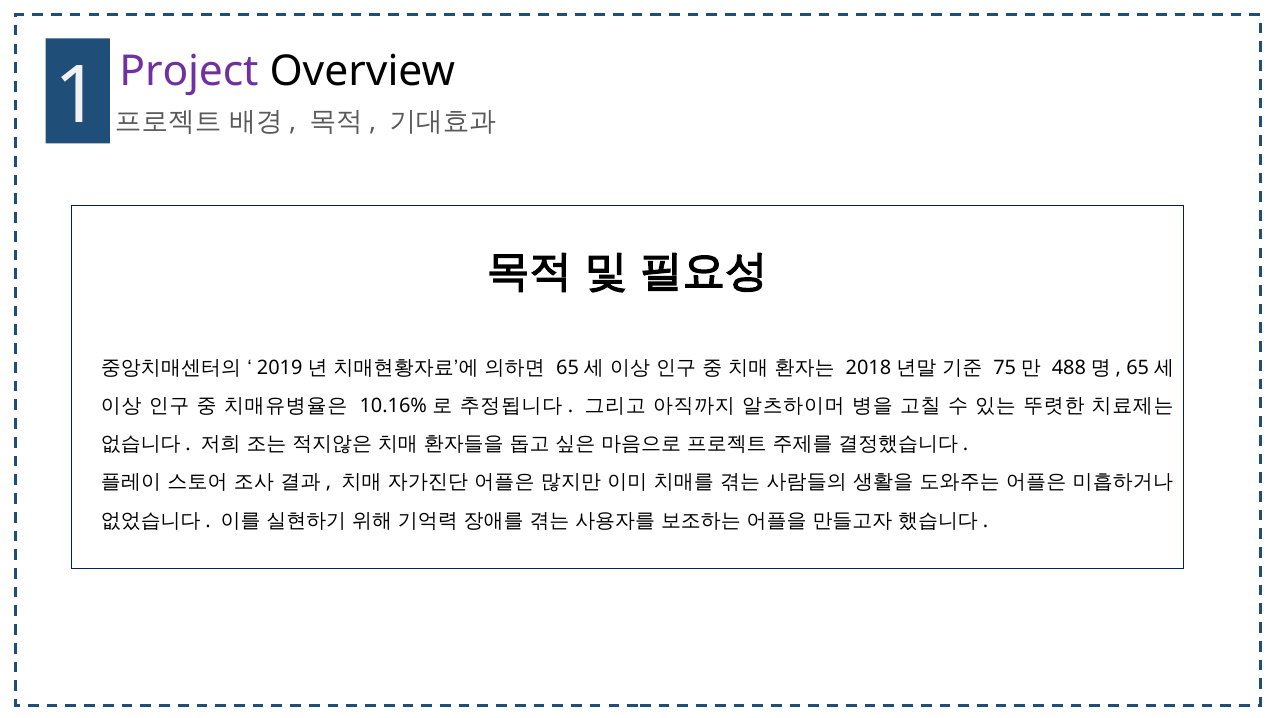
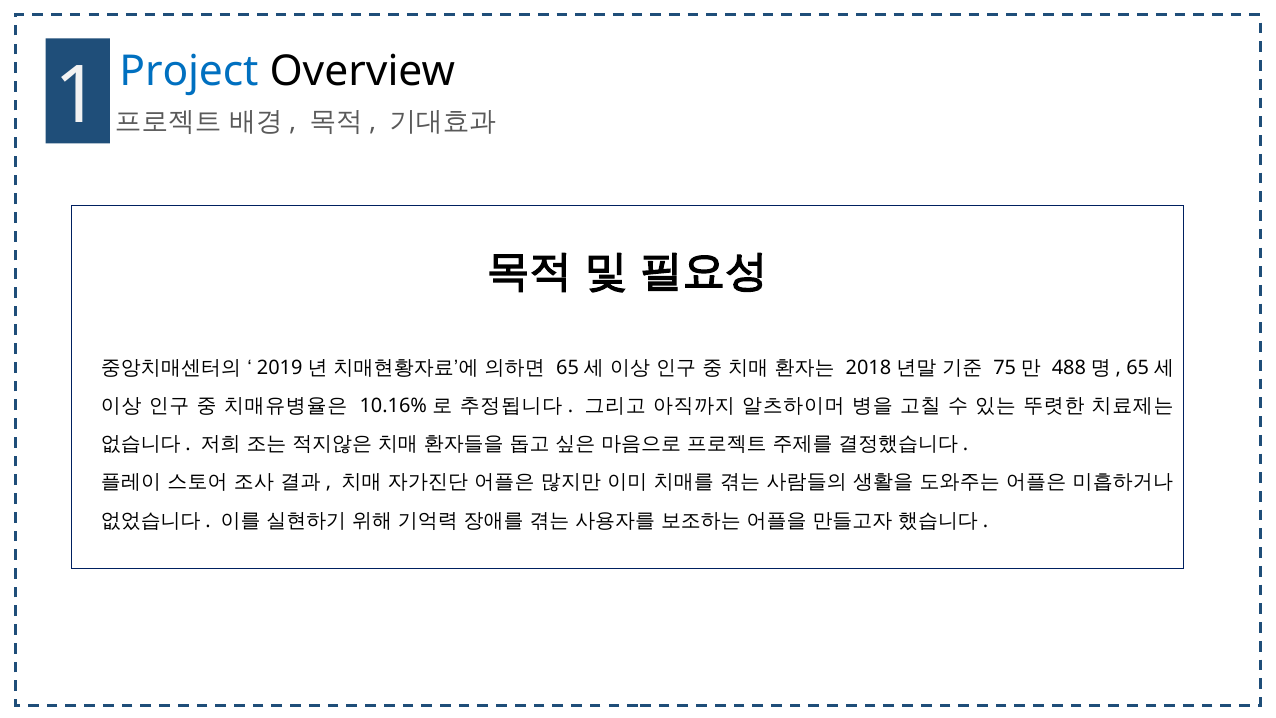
Project colour: purple -> blue
